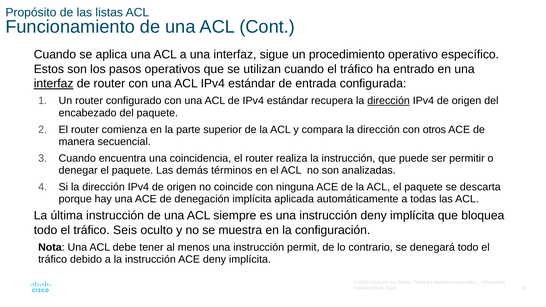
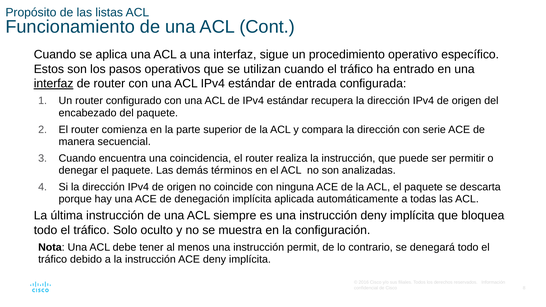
dirección at (389, 101) underline: present -> none
otros: otros -> serie
Seis: Seis -> Solo
